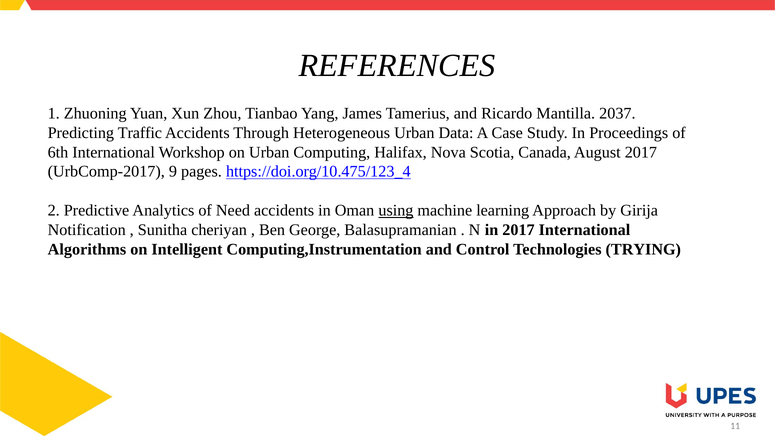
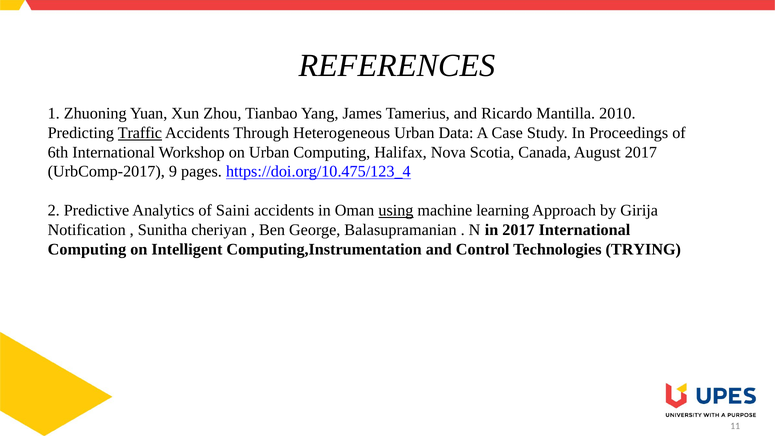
2037: 2037 -> 2010
Traffic underline: none -> present
Need: Need -> Saini
Algorithms at (87, 249): Algorithms -> Computing
